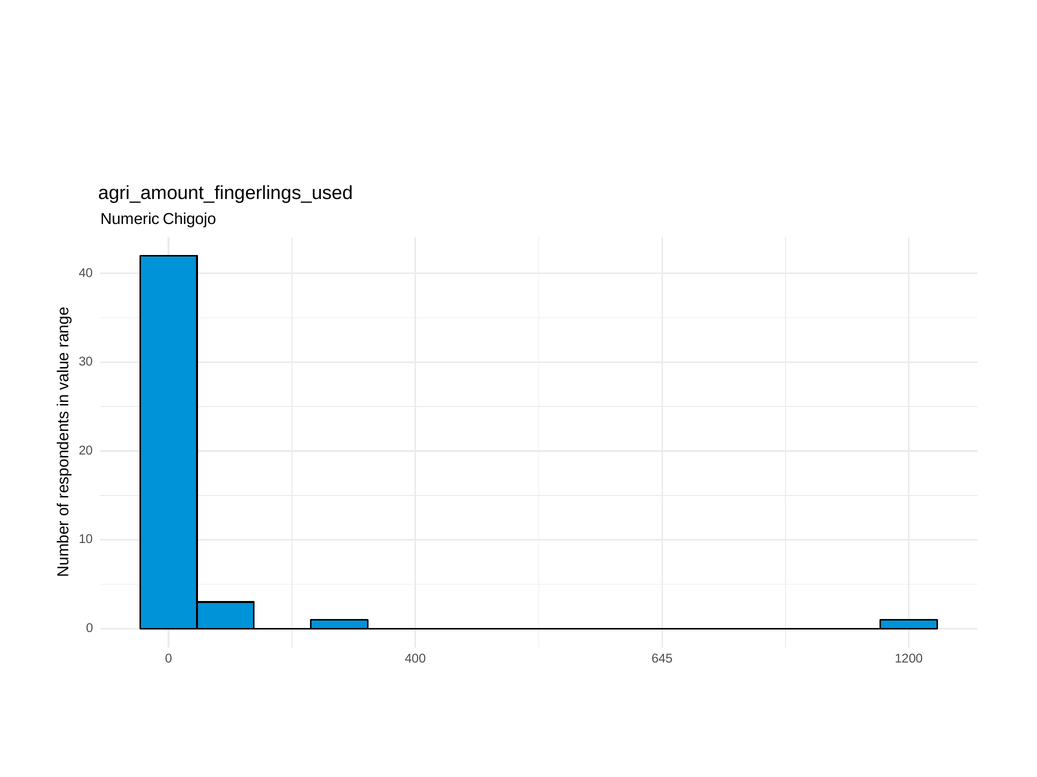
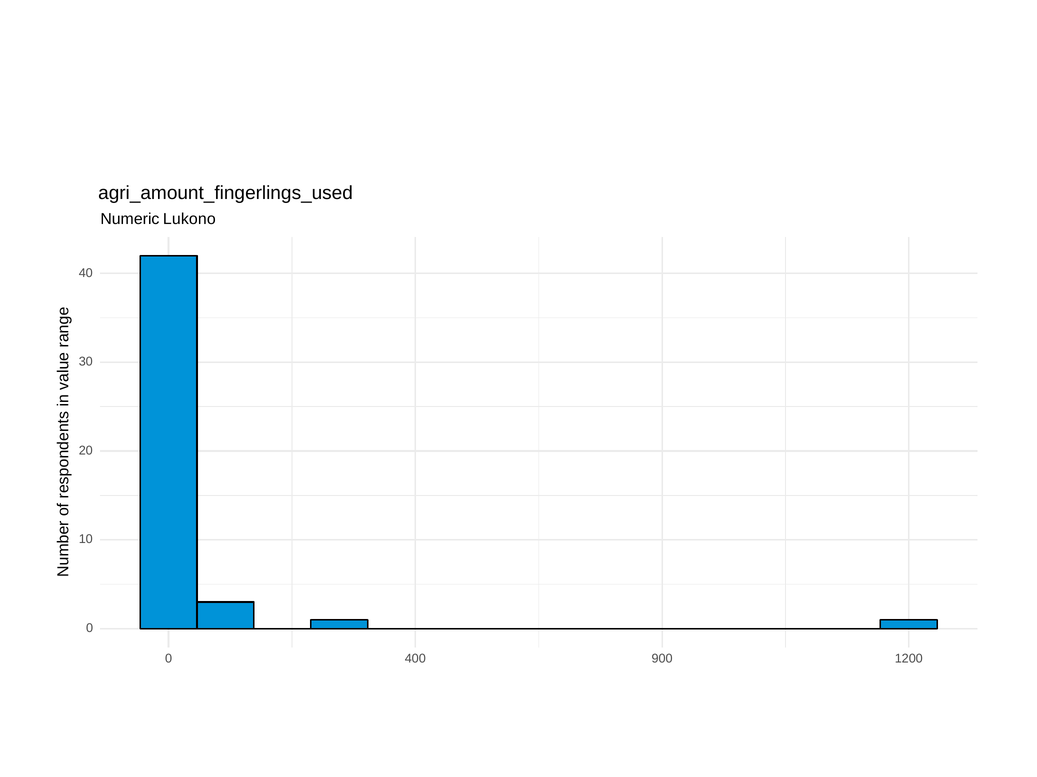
Chigojo: Chigojo -> Lukono
645: 645 -> 900
